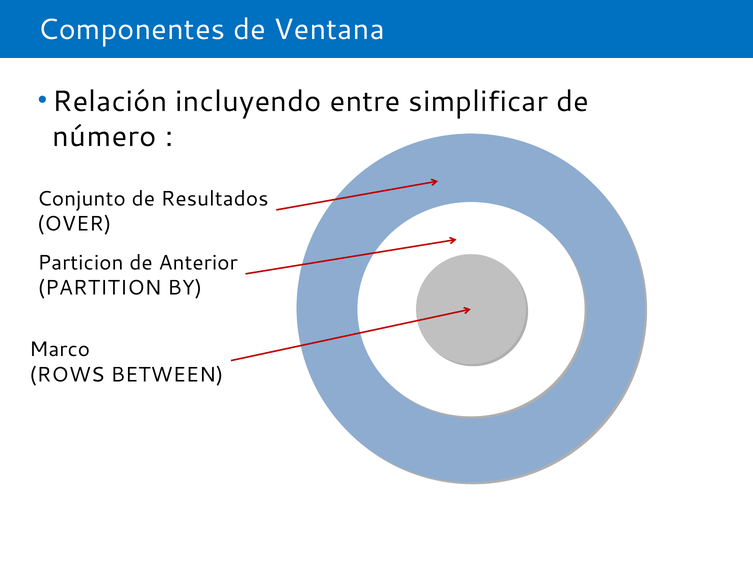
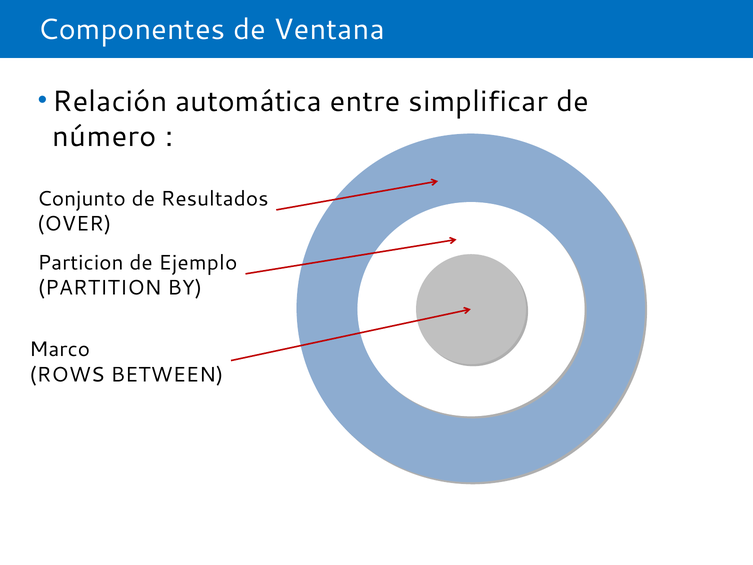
incluyendo: incluyendo -> automática
Anterior: Anterior -> Ejemplo
